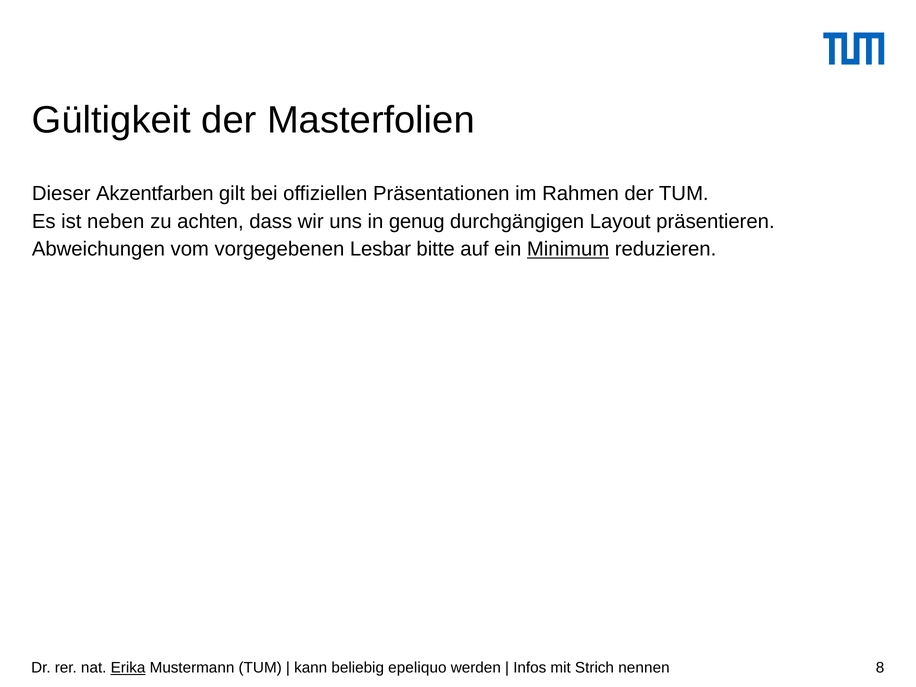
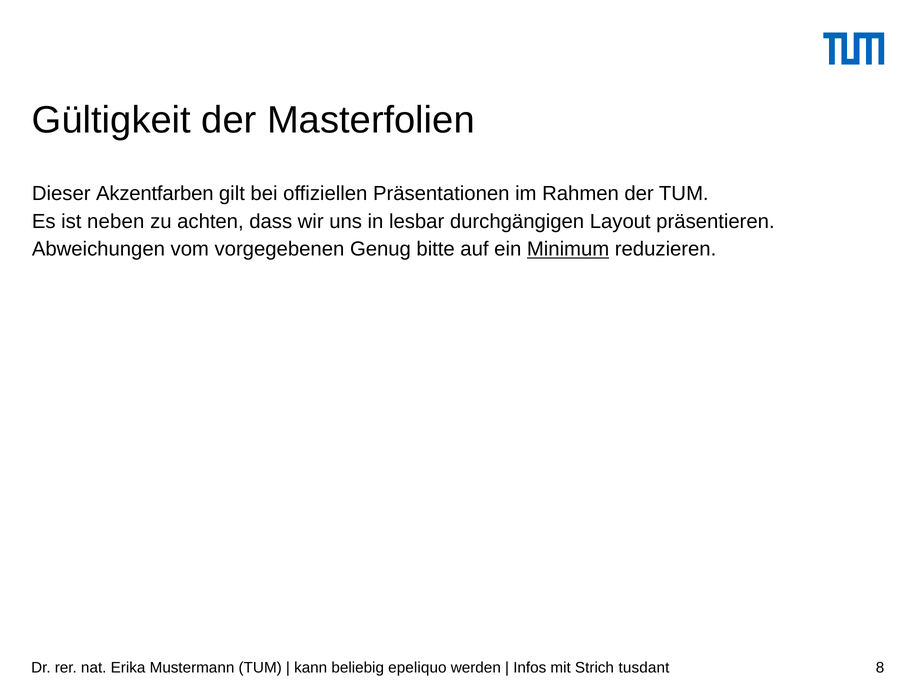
genug: genug -> lesbar
Lesbar: Lesbar -> Genug
Erika underline: present -> none
nennen: nennen -> tusdant
